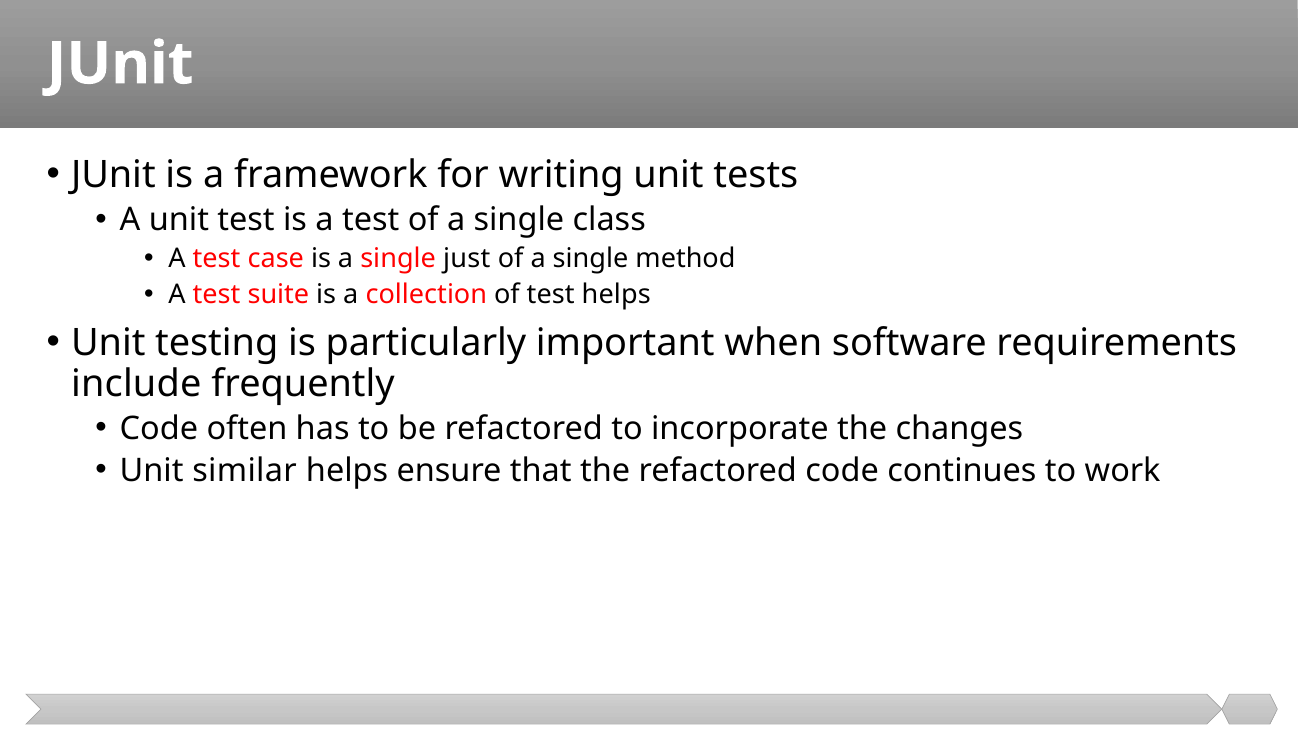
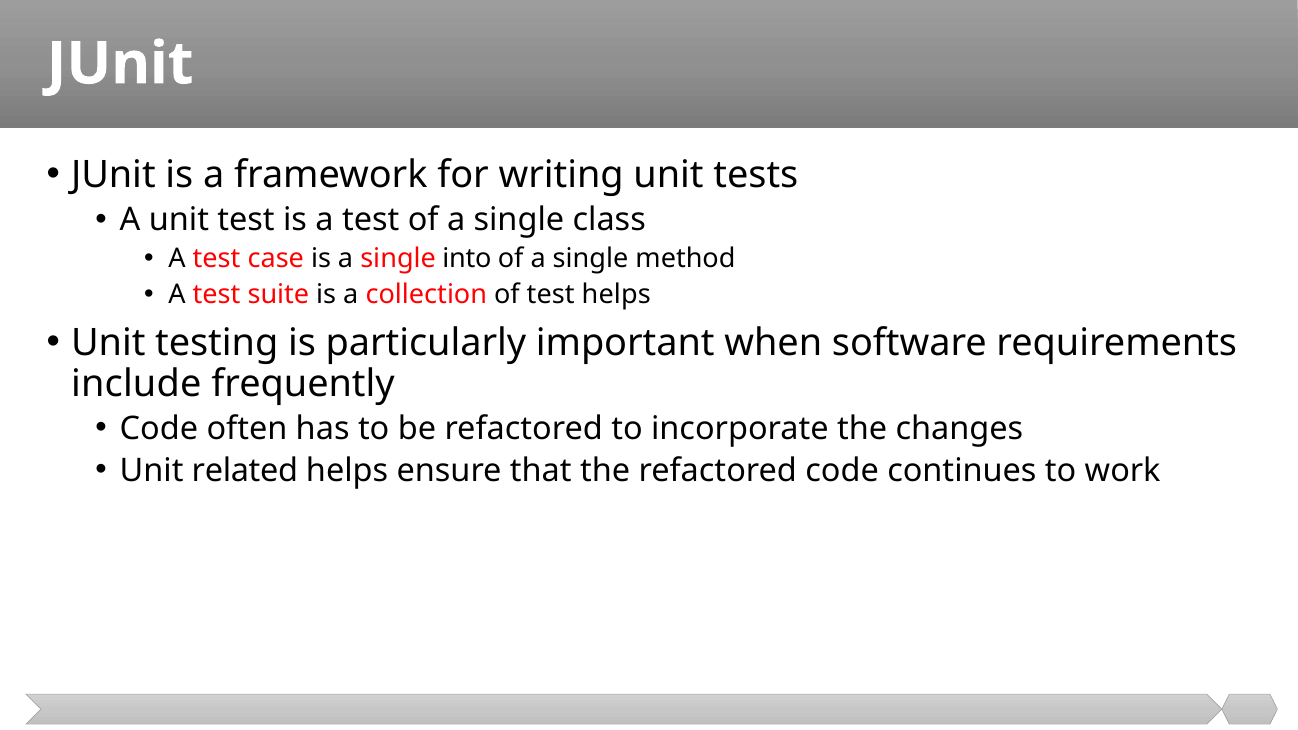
just: just -> into
similar: similar -> related
